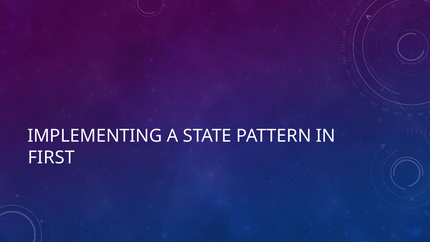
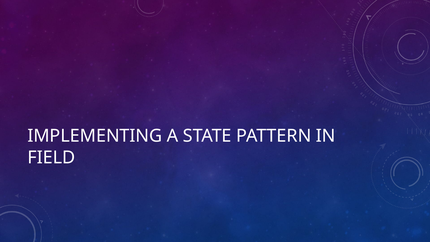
FIRST: FIRST -> FIELD
